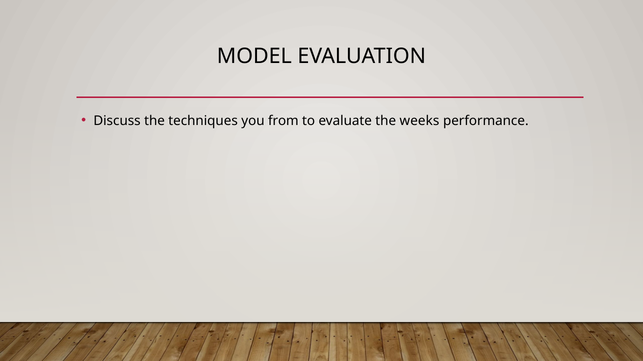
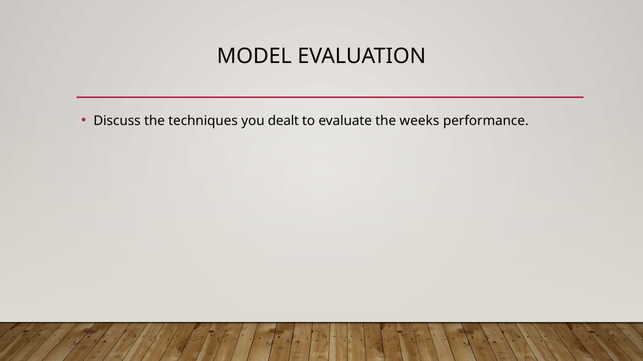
from: from -> dealt
